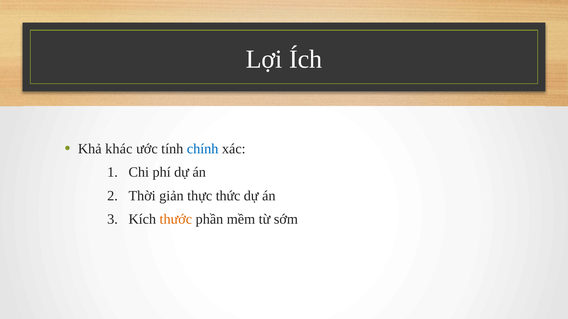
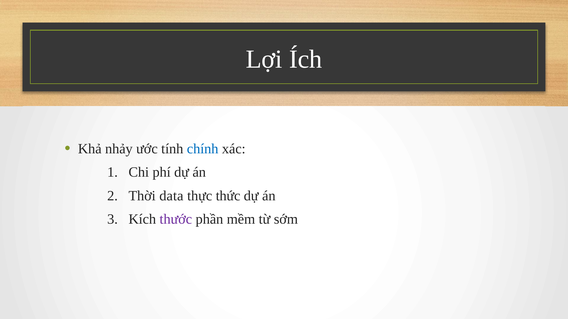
khác: khác -> nhảy
giản: giản -> data
thước colour: orange -> purple
